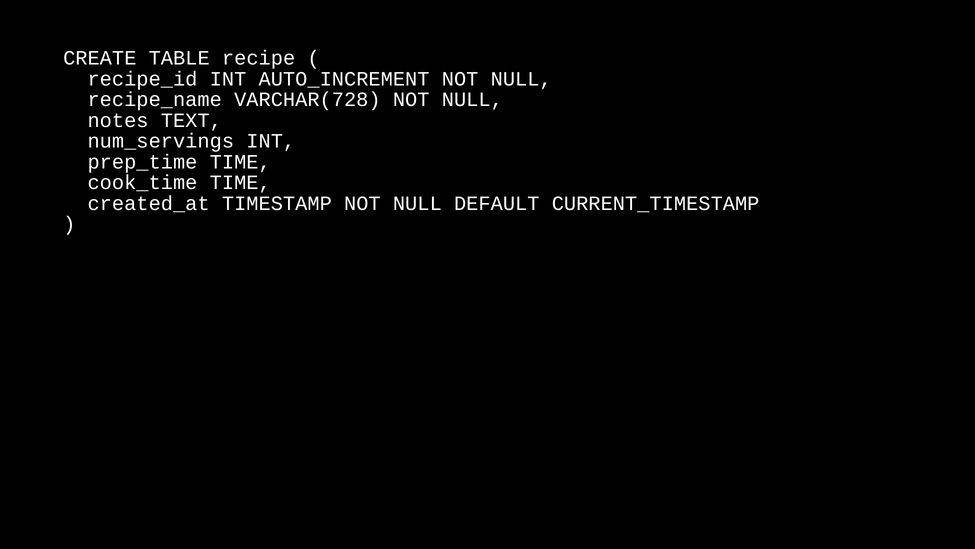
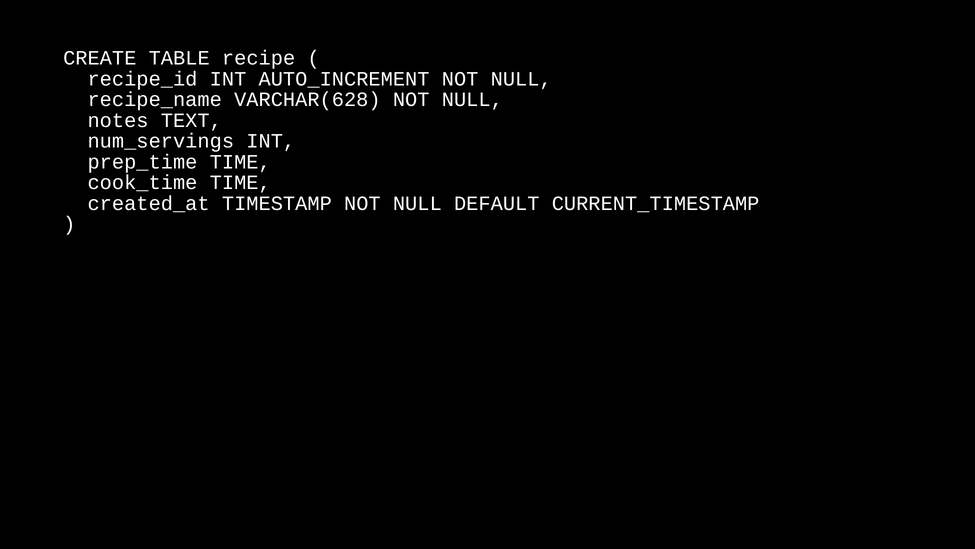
VARCHAR(728: VARCHAR(728 -> VARCHAR(628
